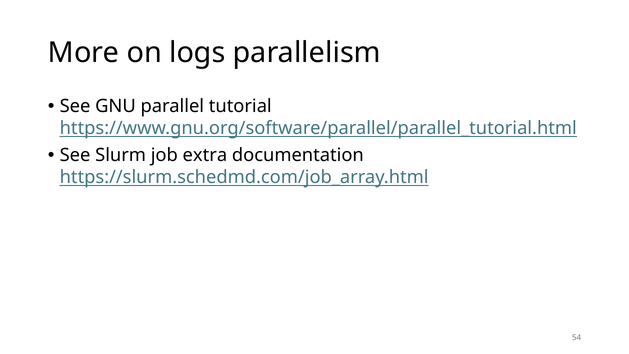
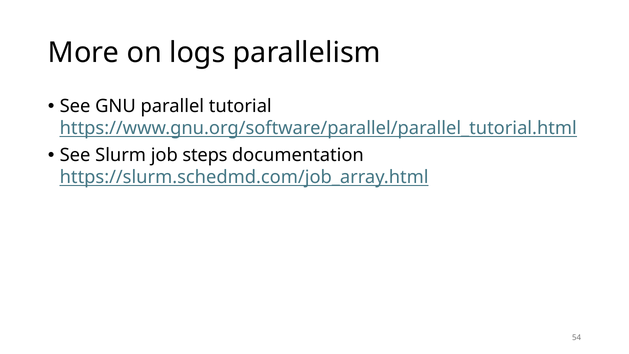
extra: extra -> steps
